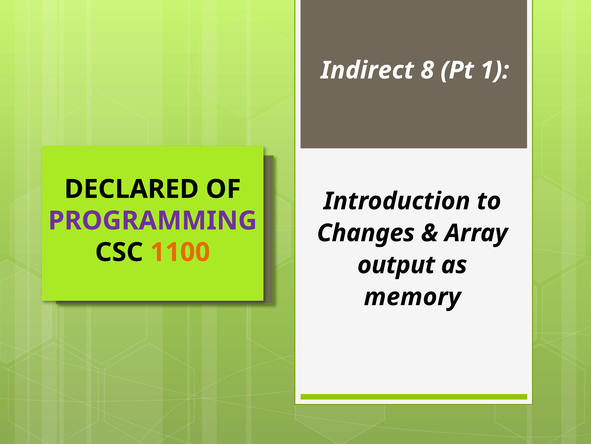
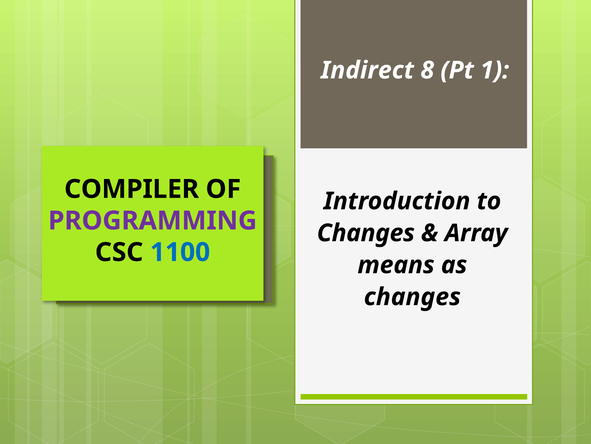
DECLARED: DECLARED -> COMPILER
1100 colour: orange -> blue
output: output -> means
memory at (412, 296): memory -> changes
